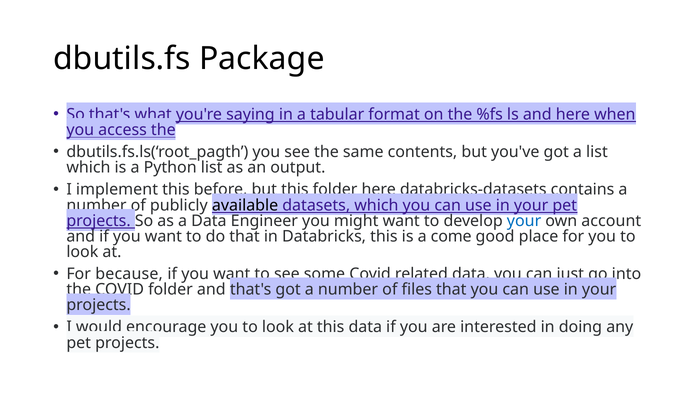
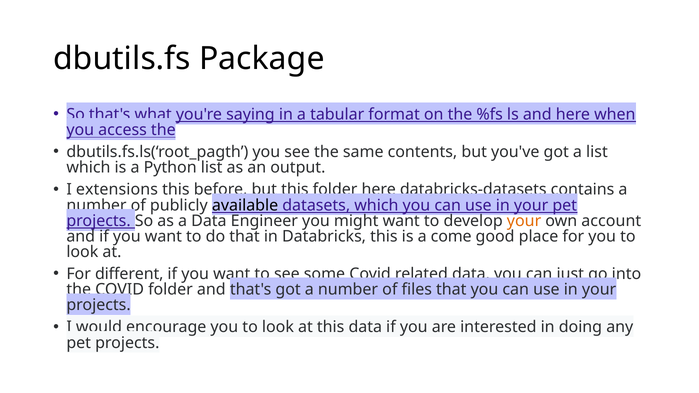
implement: implement -> extensions
your at (524, 221) colour: blue -> orange
because: because -> different
